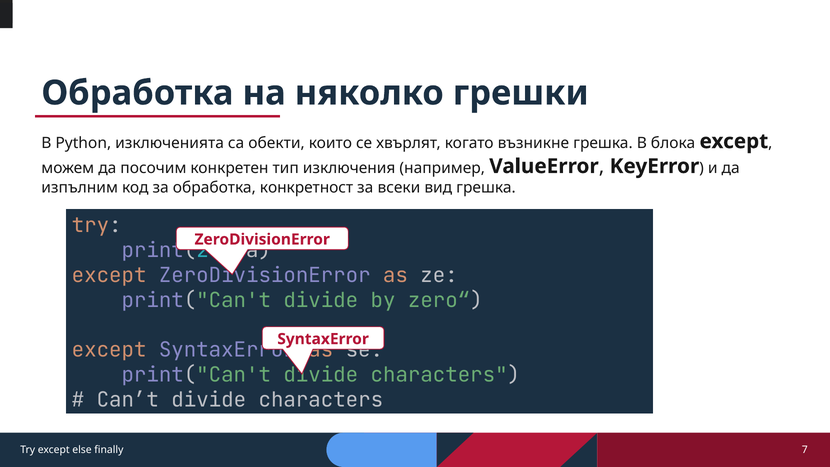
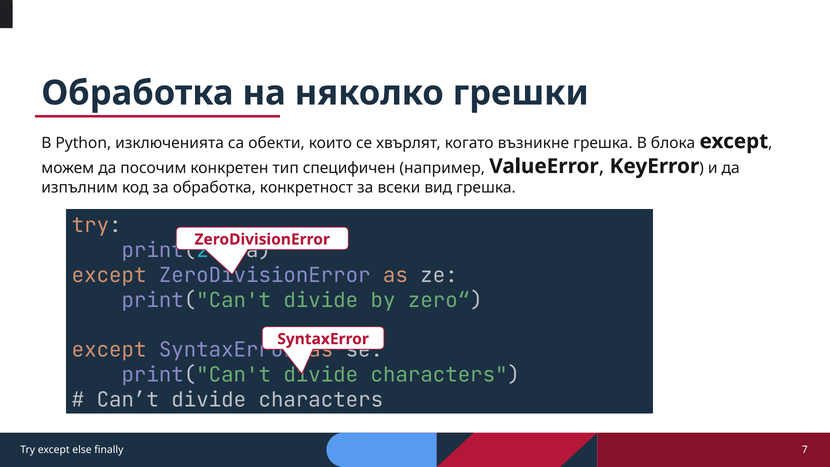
изключения: изключения -> специфичен
